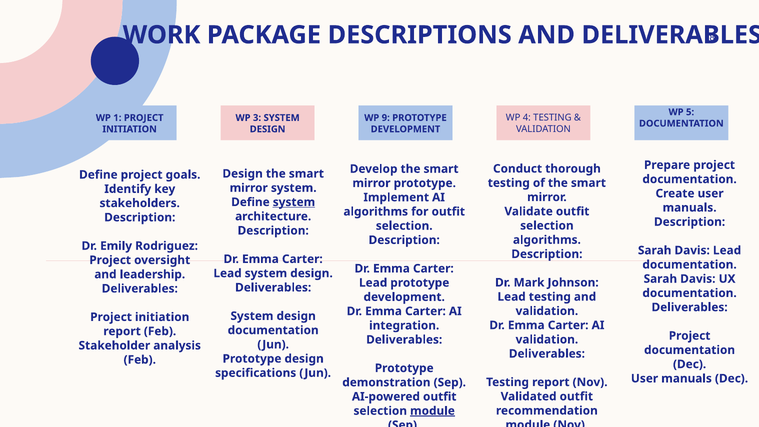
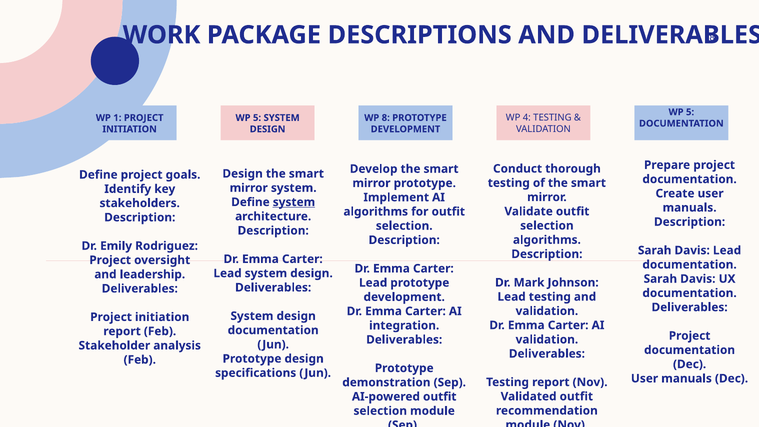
3 at (257, 118): 3 -> 5
WP 9: 9 -> 8
module at (432, 411) underline: present -> none
